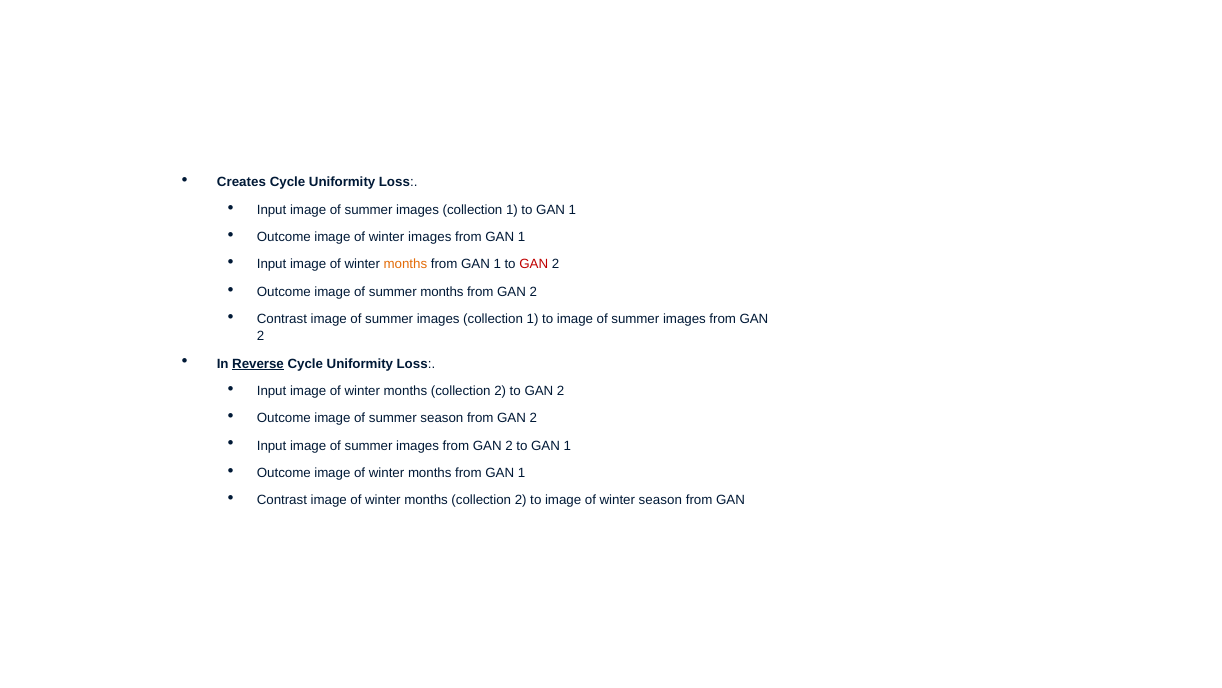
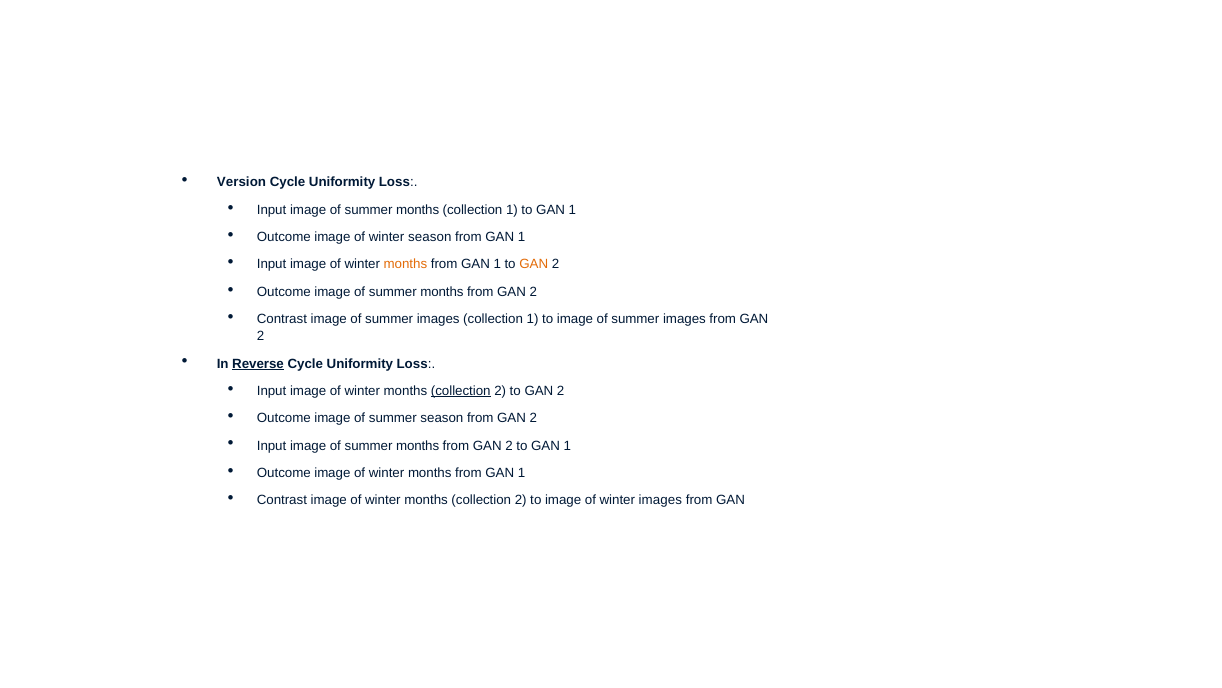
Creates: Creates -> Version
images at (418, 210): images -> months
winter images: images -> season
GAN at (534, 264) colour: red -> orange
collection at (461, 391) underline: none -> present
images at (418, 445): images -> months
winter season: season -> images
